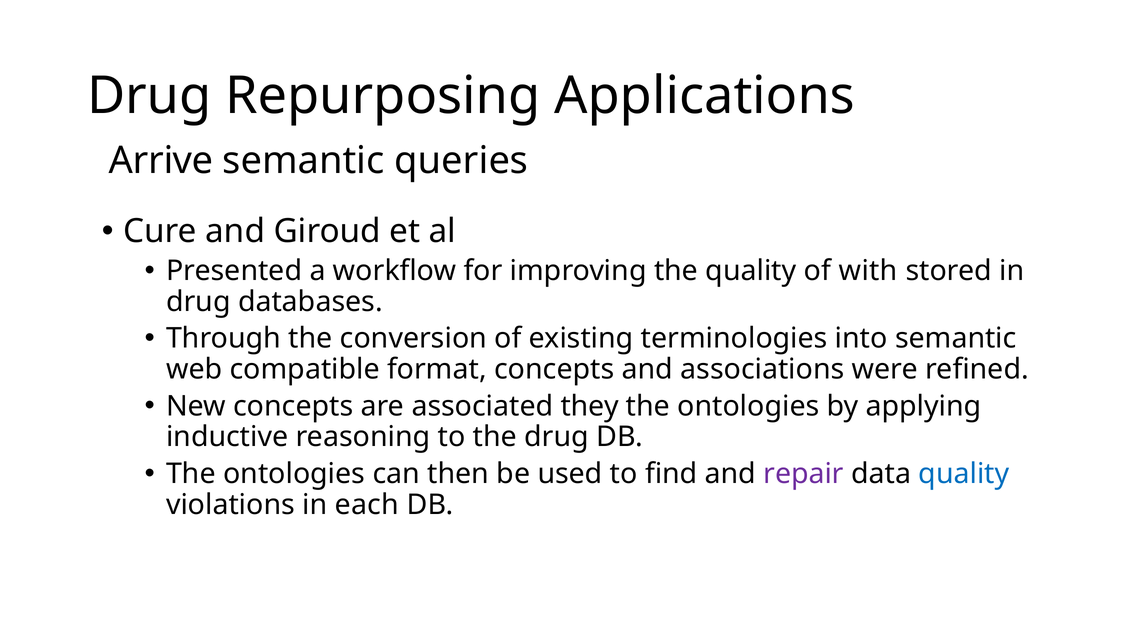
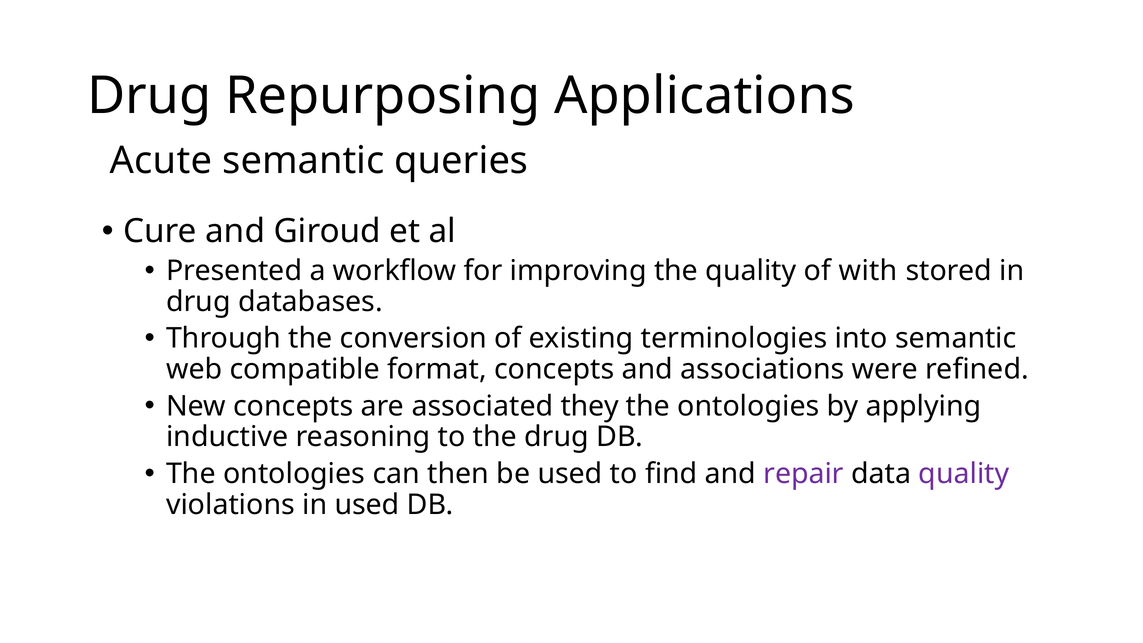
Arrive: Arrive -> Acute
quality at (964, 474) colour: blue -> purple
in each: each -> used
